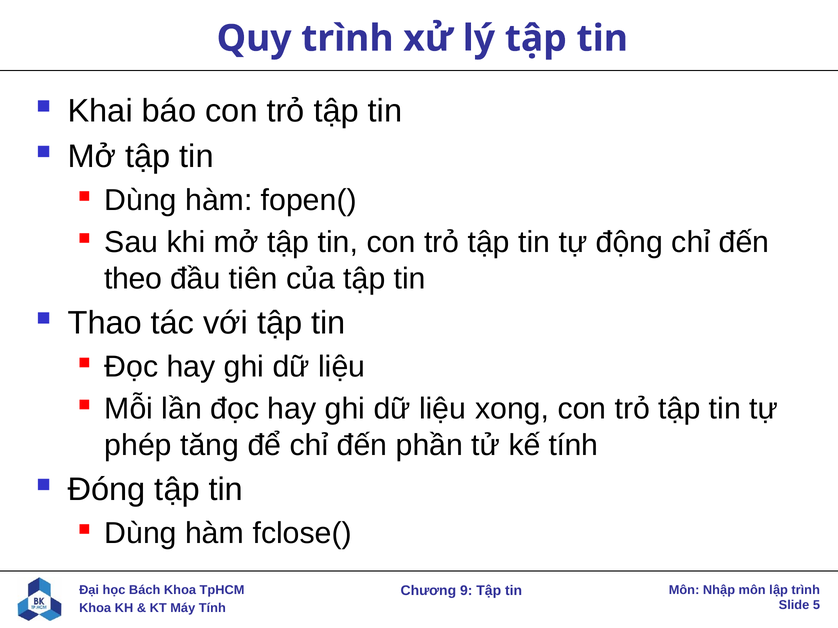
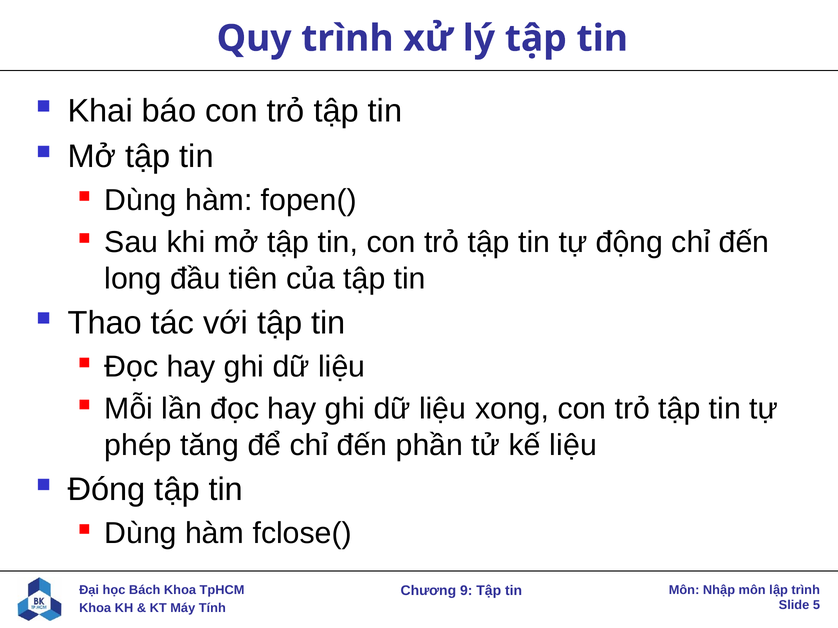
theo: theo -> long
kế tính: tính -> liệu
